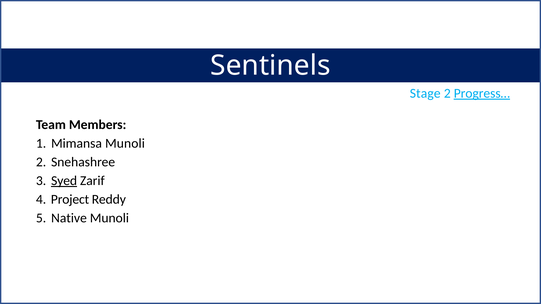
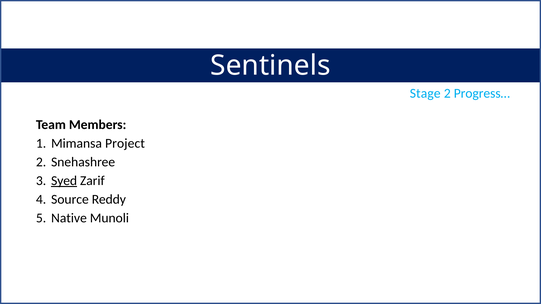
Progress… underline: present -> none
Mimansa Munoli: Munoli -> Project
Project: Project -> Source
